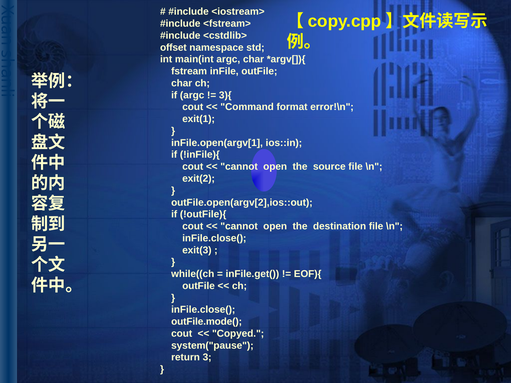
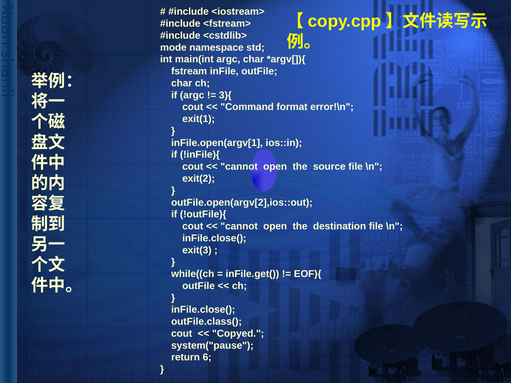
offset: offset -> mode
outFile.mode(: outFile.mode( -> outFile.class(
3: 3 -> 6
